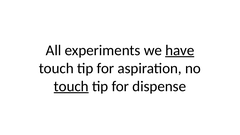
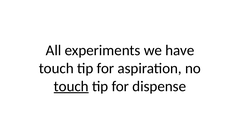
have underline: present -> none
